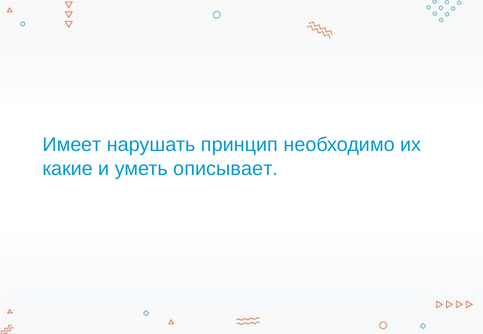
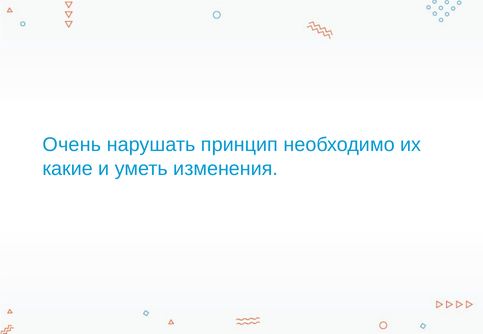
Имеет: Имеет -> Очень
описывает: описывает -> изменения
